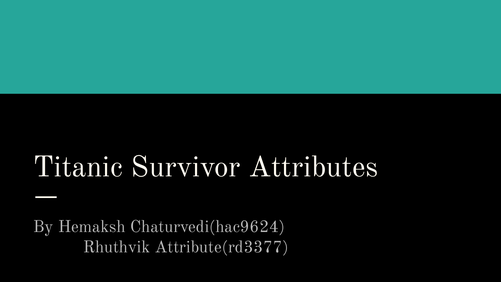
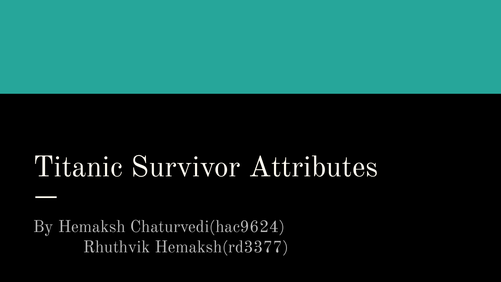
Attribute(rd3377: Attribute(rd3377 -> Hemaksh(rd3377
